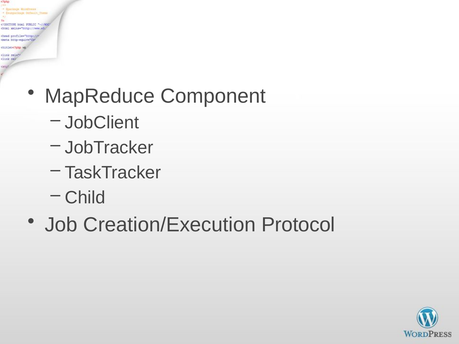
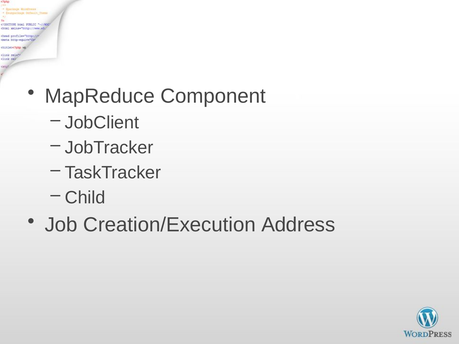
Protocol: Protocol -> Address
